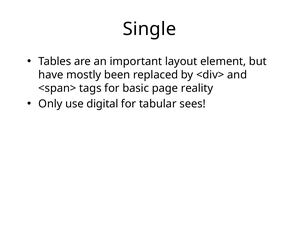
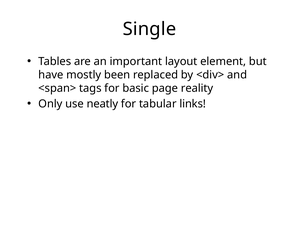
digital: digital -> neatly
sees: sees -> links
